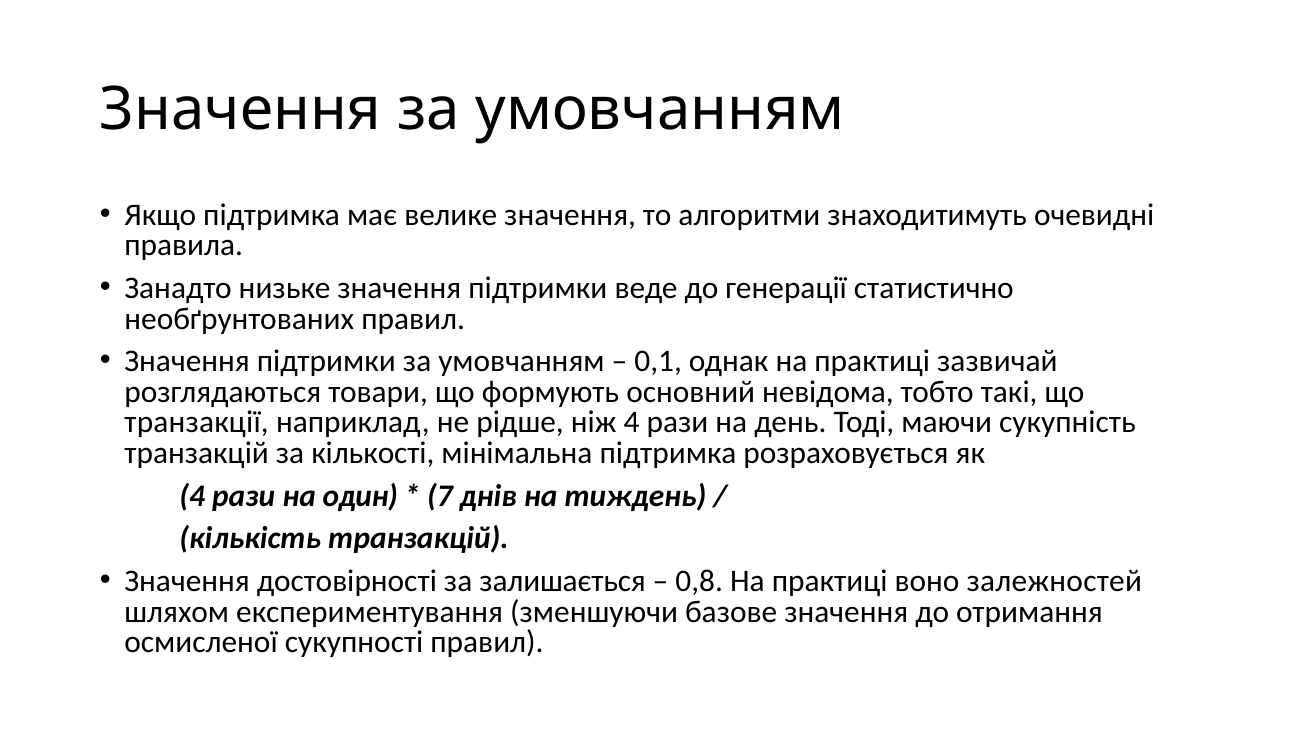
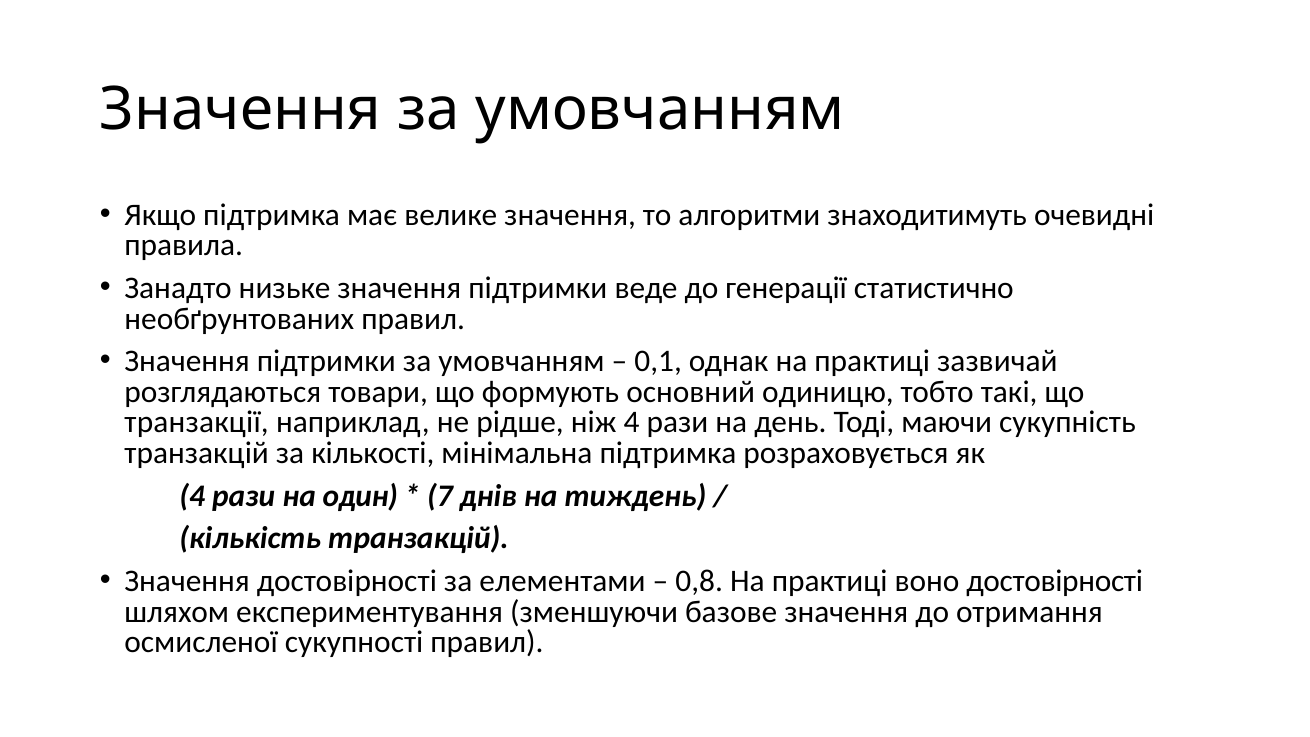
невідома: невідома -> одиницю
залишається: залишається -> елементами
воно залежностей: залежностей -> достовірності
